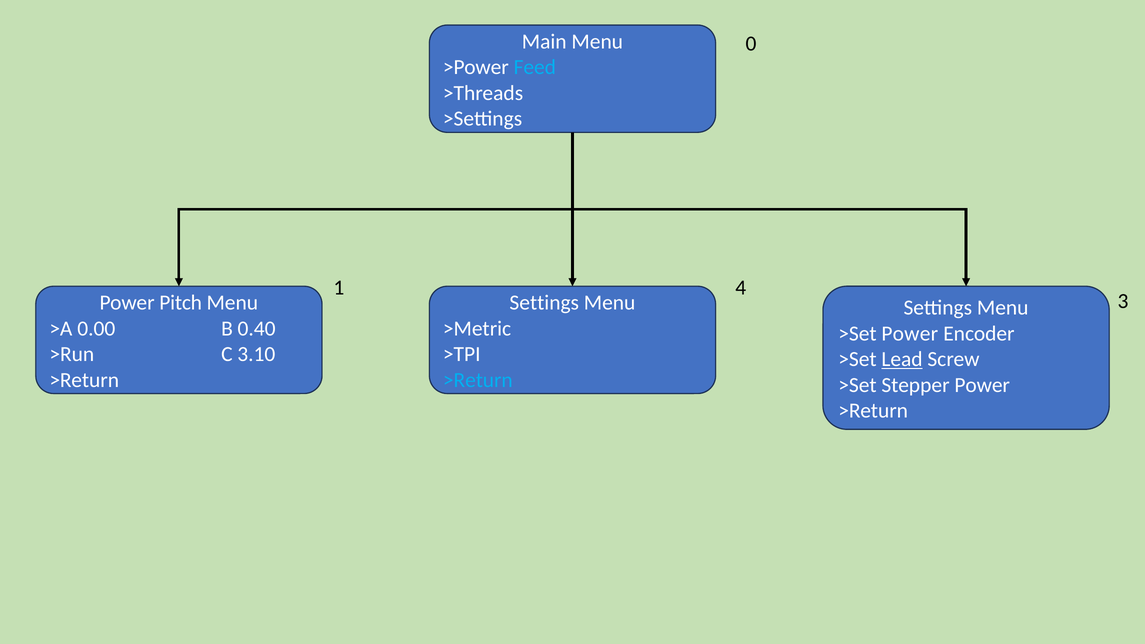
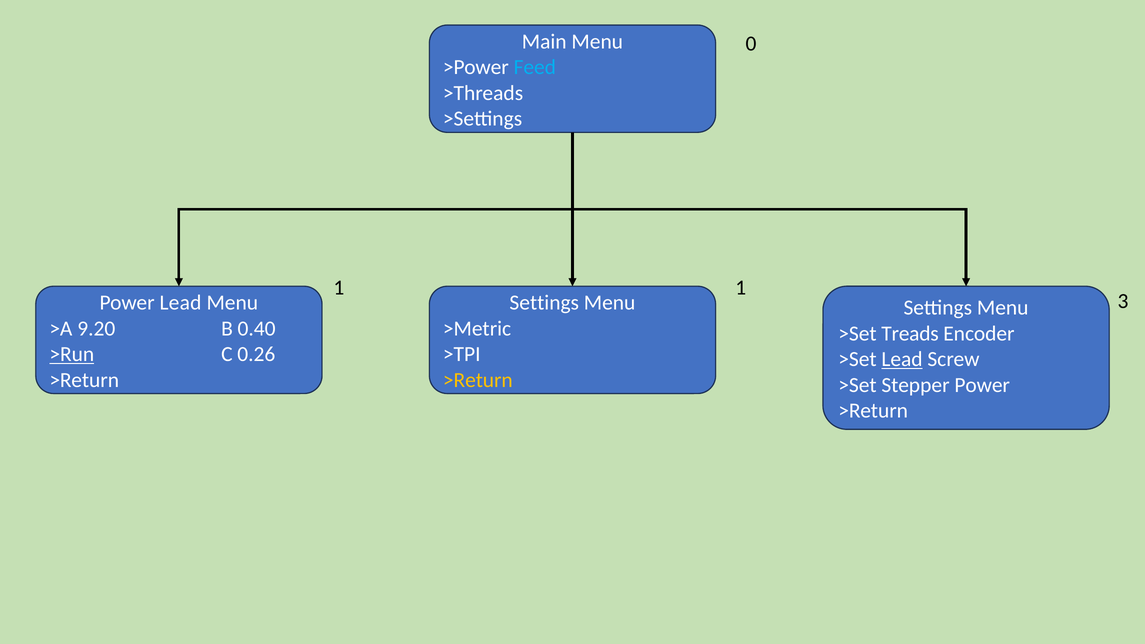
1 4: 4 -> 1
Power Pitch: Pitch -> Lead
0.00: 0.00 -> 9.20
>Set Power: Power -> Treads
>Run underline: none -> present
3.10: 3.10 -> 0.26
>Return at (478, 380) colour: light blue -> yellow
